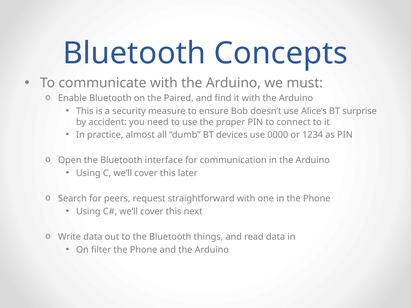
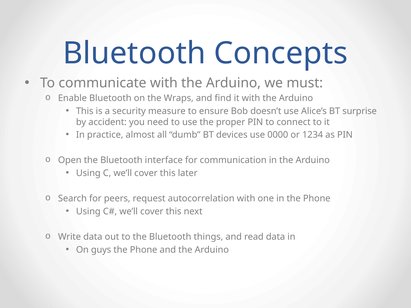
Paired: Paired -> Wraps
straightforward: straightforward -> autocorrelation
filter: filter -> guys
